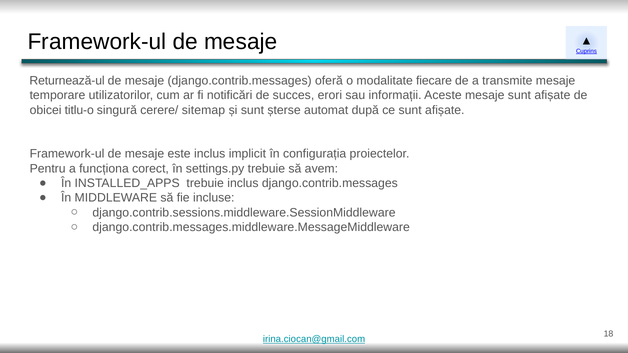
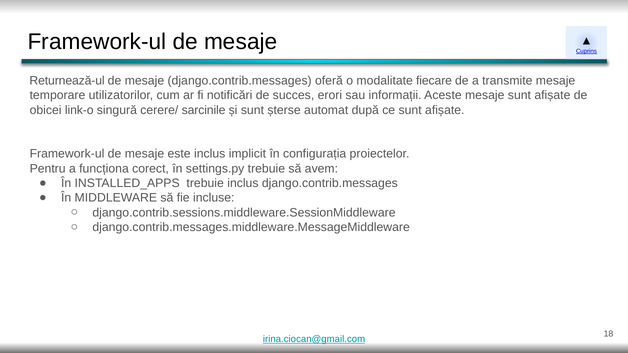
titlu-o: titlu-o -> link-o
sitemap: sitemap -> sarcinile
